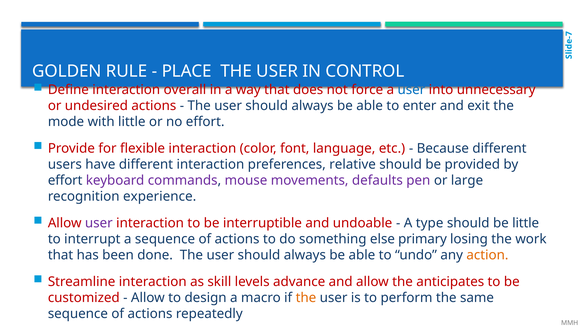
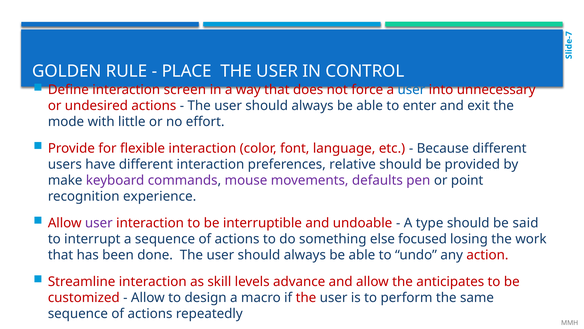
overall: overall -> screen
effort at (65, 180): effort -> make
large: large -> point
be little: little -> said
primary: primary -> focused
action colour: orange -> red
the at (306, 297) colour: orange -> red
